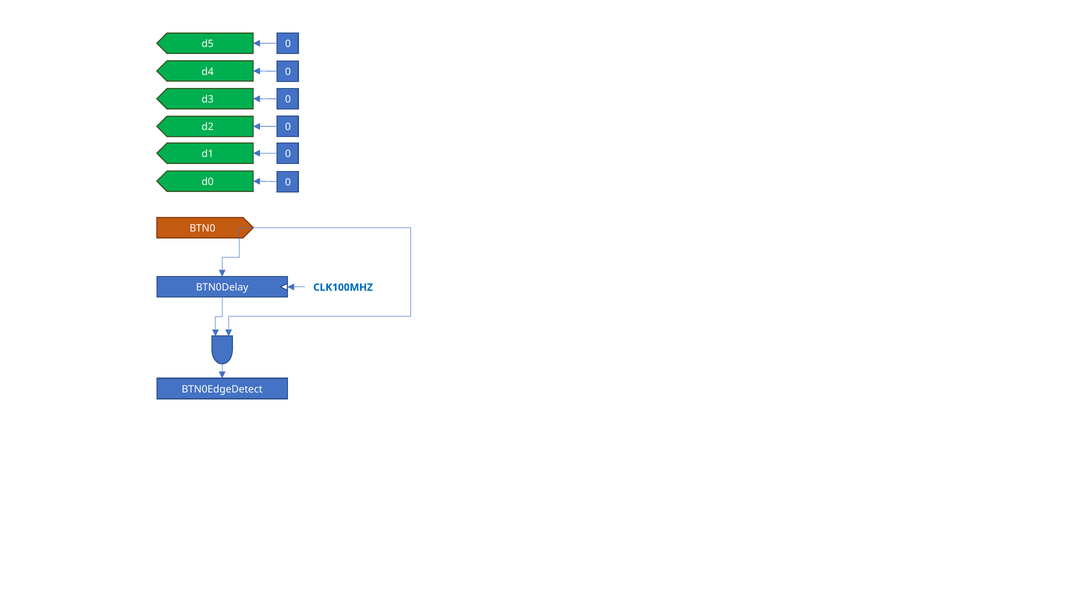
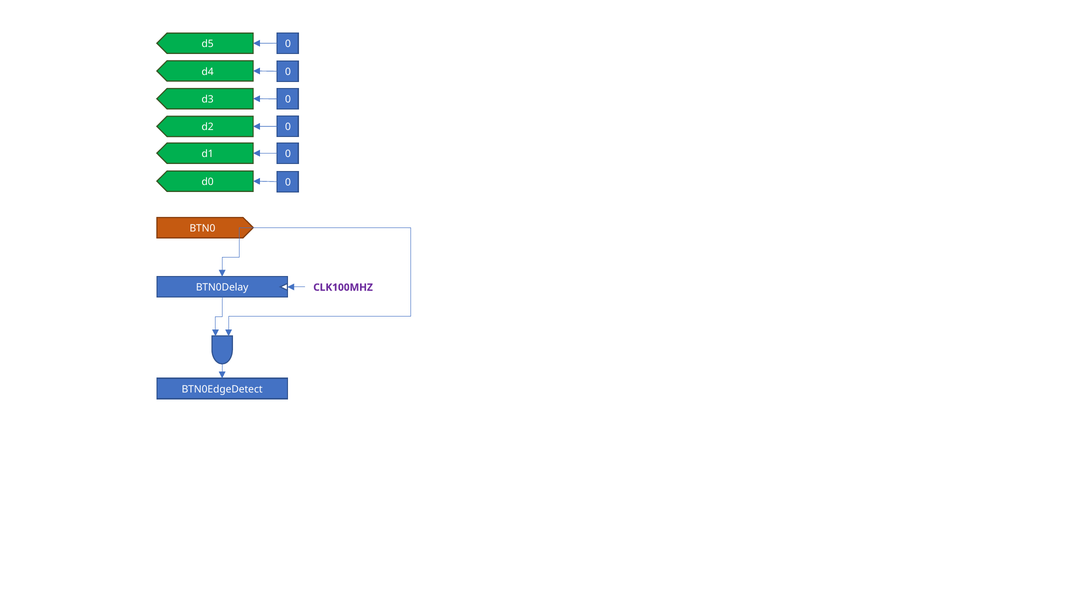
CLK100MHZ colour: blue -> purple
